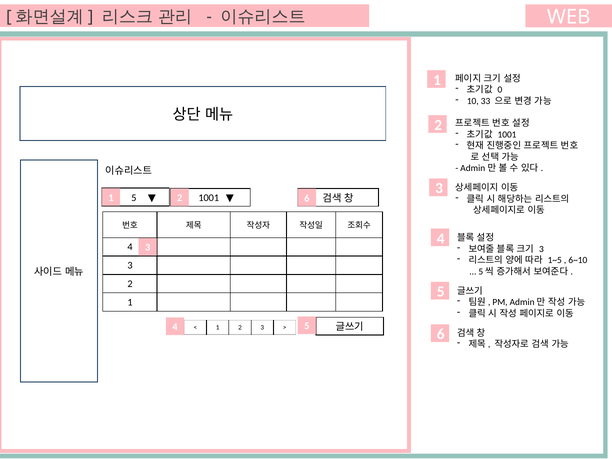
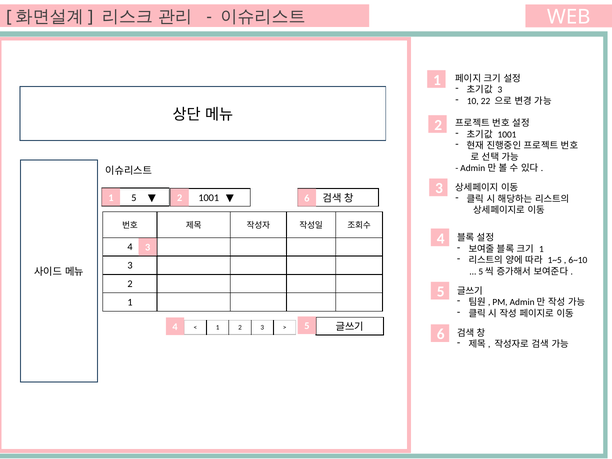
0 at (500, 90): 0 -> 3
33: 33 -> 22
3 at (541, 249): 3 -> 1
